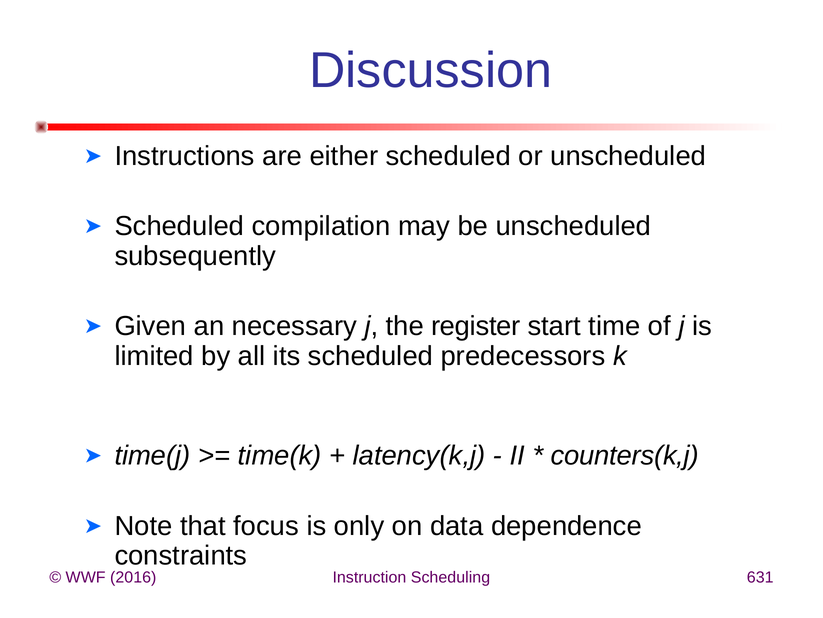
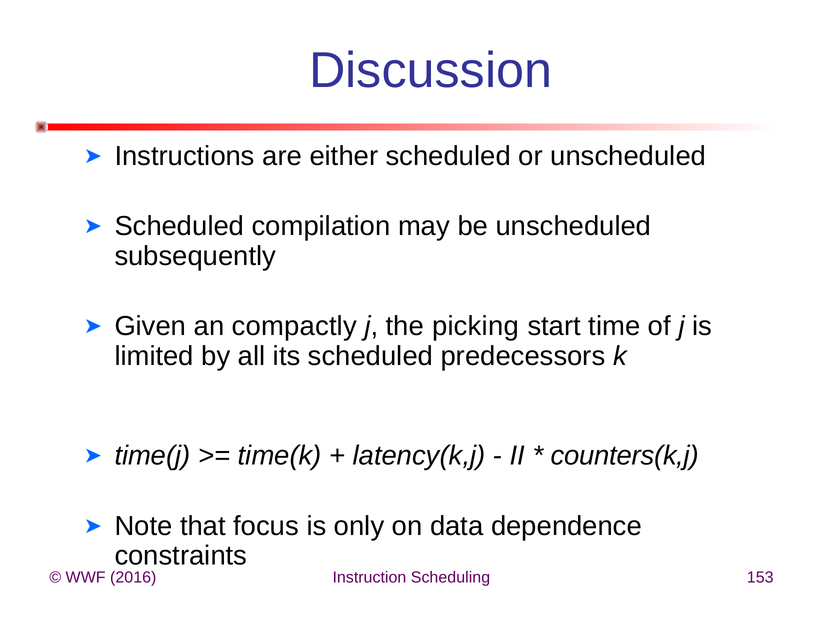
necessary: necessary -> compactly
register: register -> picking
631: 631 -> 153
